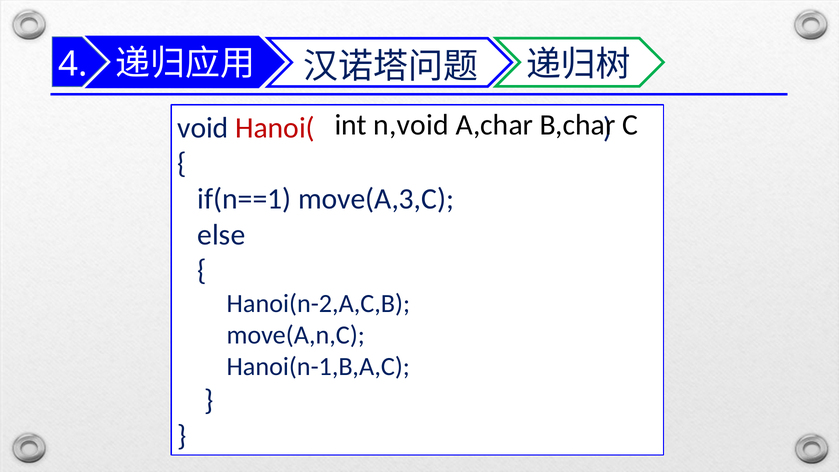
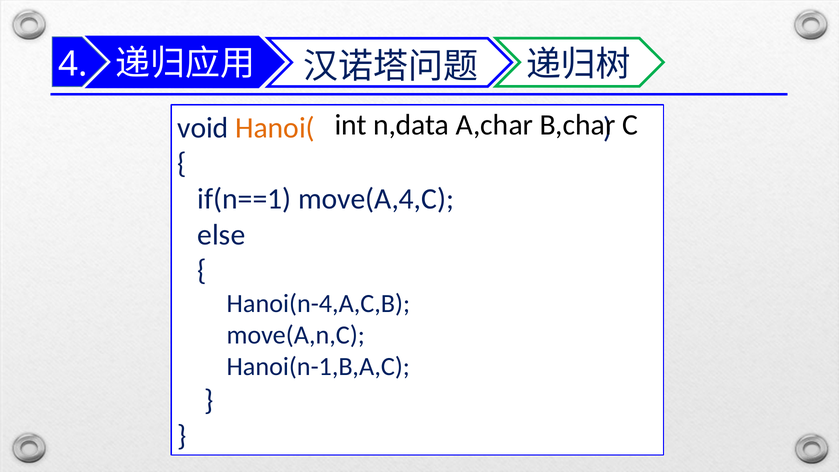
n,void: n,void -> n,data
Hanoi( colour: red -> orange
move(A,3,C: move(A,3,C -> move(A,4,C
Hanoi(n-2,A,C,B: Hanoi(n-2,A,C,B -> Hanoi(n-4,A,C,B
